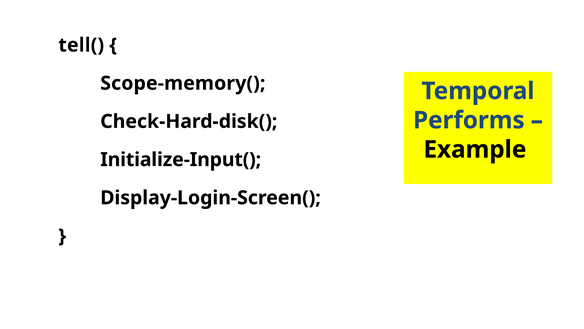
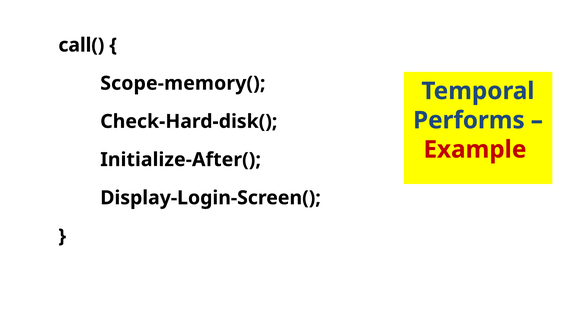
tell(: tell( -> call(
Example colour: black -> red
Initialize-Input(: Initialize-Input( -> Initialize-After(
